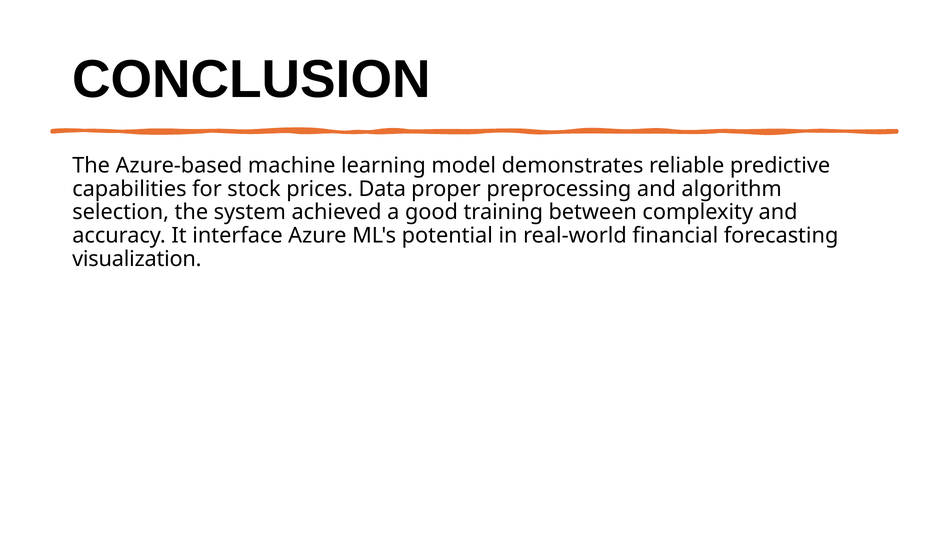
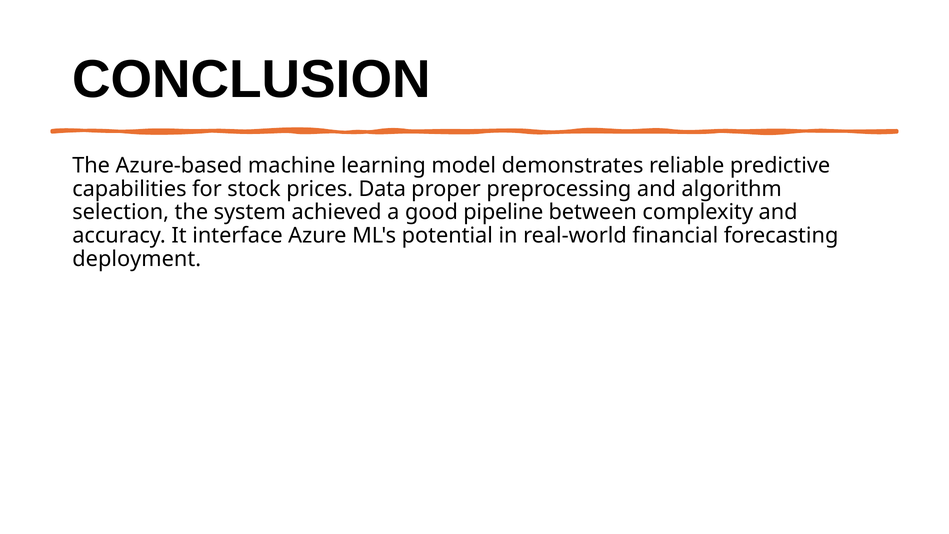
training: training -> pipeline
visualization: visualization -> deployment
